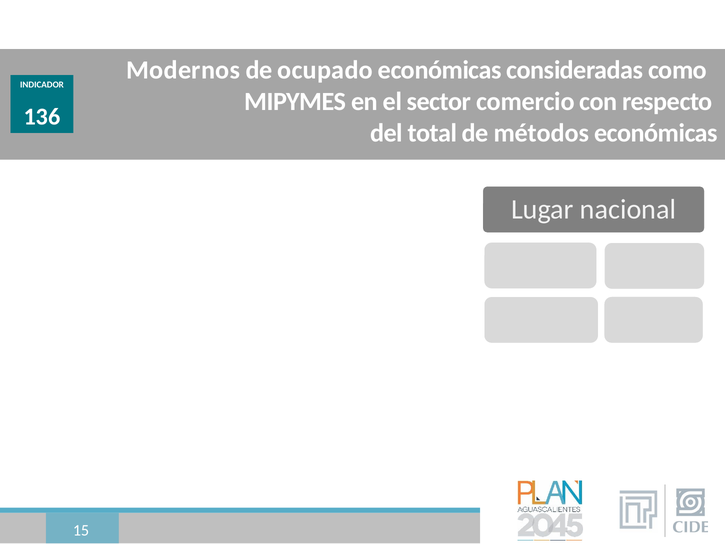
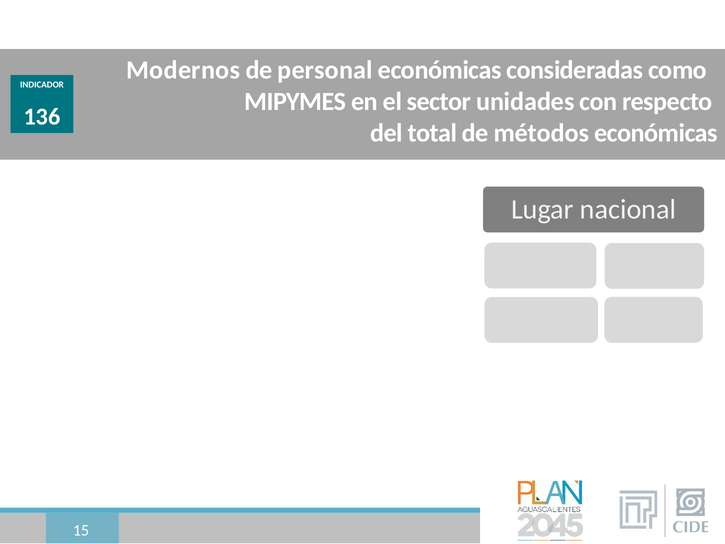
ocupado: ocupado -> personal
comercio: comercio -> unidades
